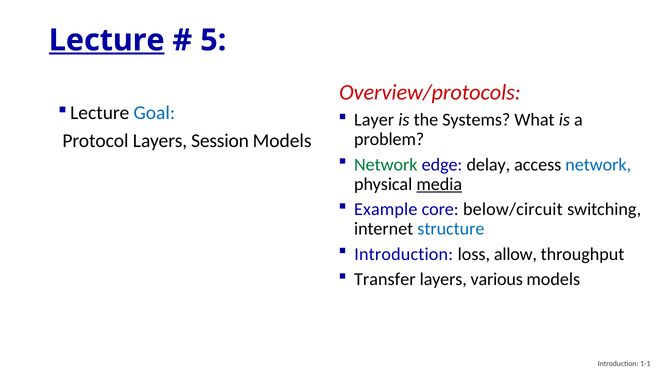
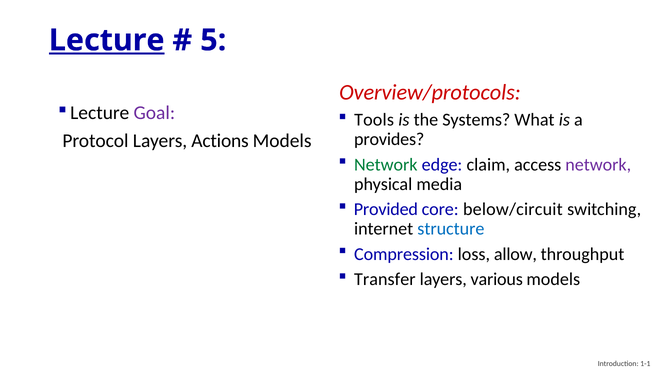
Goal colour: blue -> purple
Layer: Layer -> Tools
problem: problem -> provides
Session: Session -> Actions
delay: delay -> claim
network at (598, 165) colour: blue -> purple
media underline: present -> none
Example: Example -> Provided
Introduction at (404, 254): Introduction -> Compression
